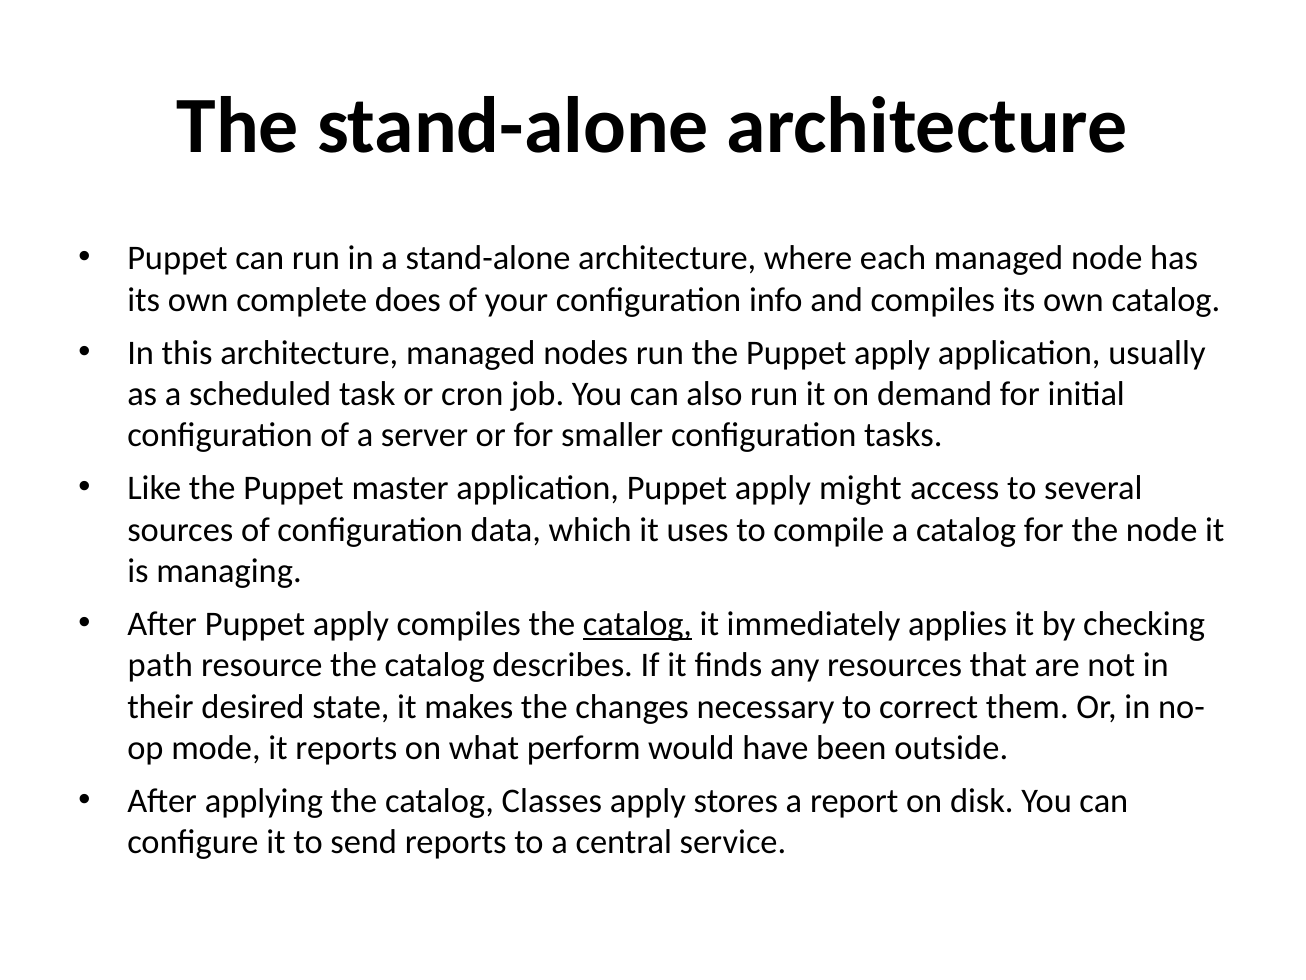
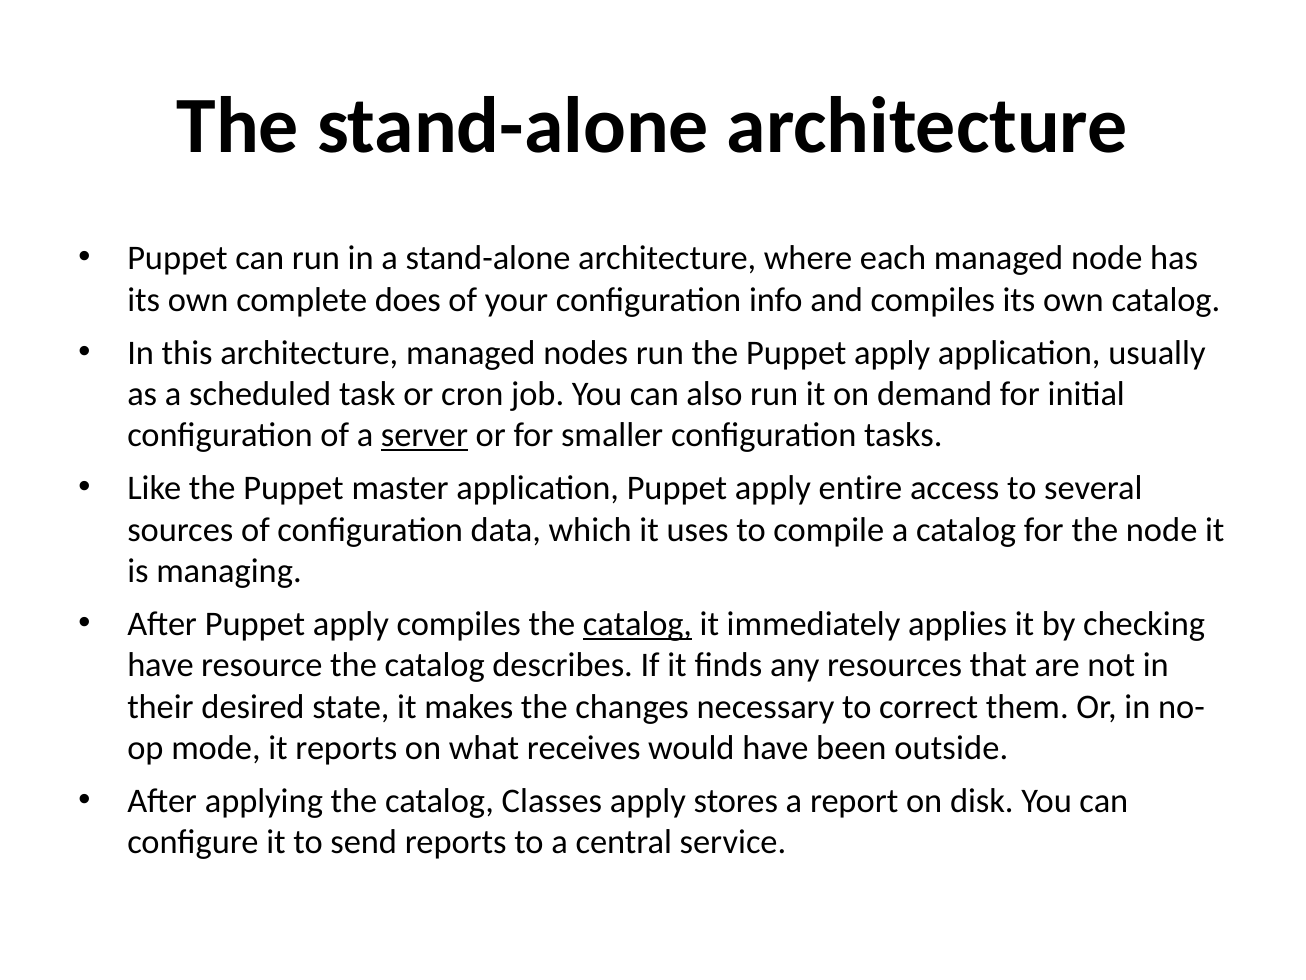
server underline: none -> present
might: might -> entire
path at (160, 665): path -> have
perform: perform -> receives
